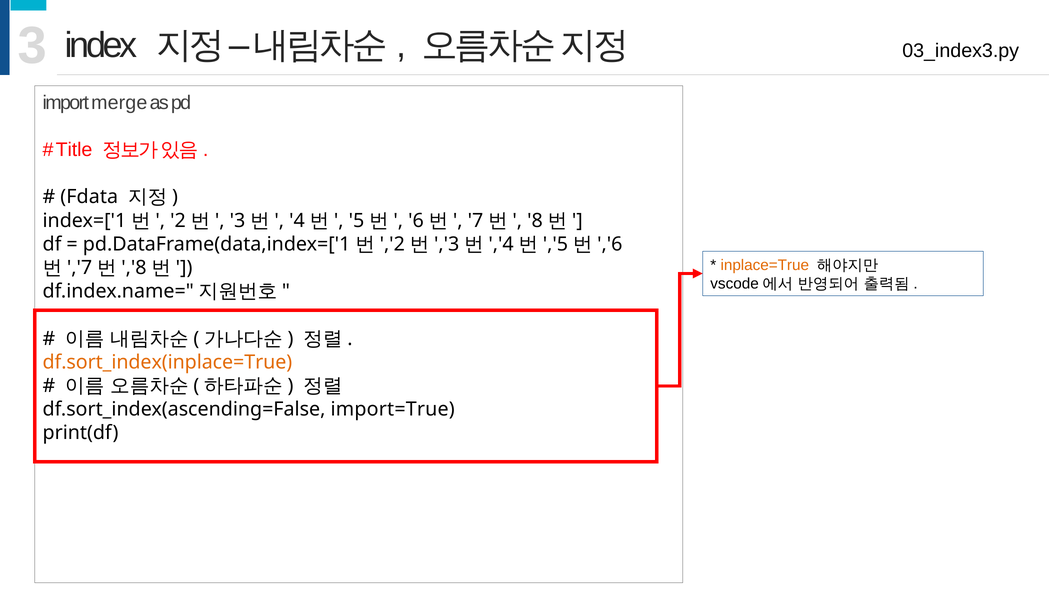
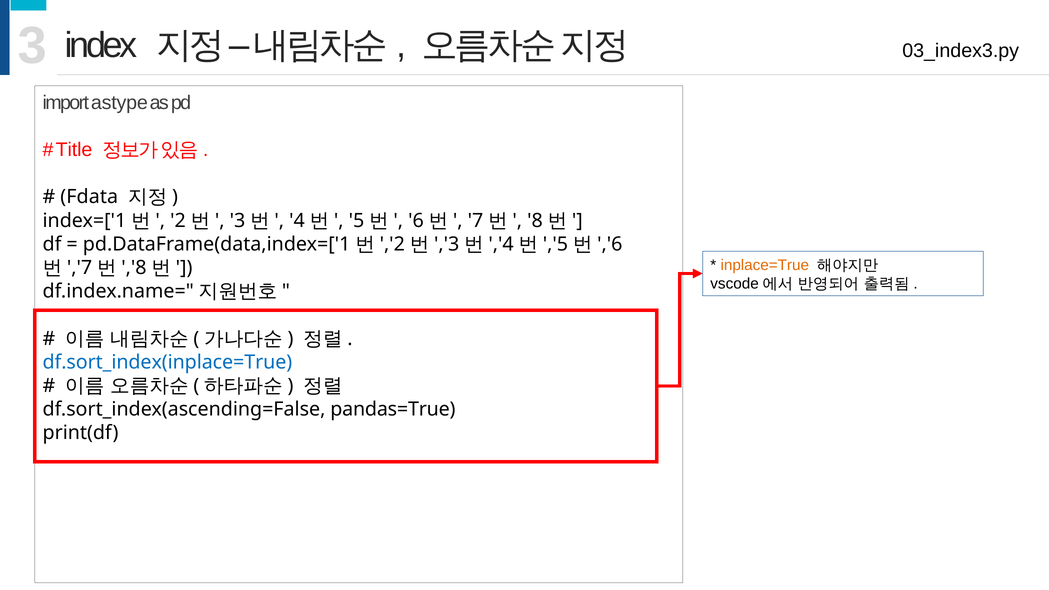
merge: merge -> astype
df.sort_index(inplace=True colour: orange -> blue
import=True: import=True -> pandas=True
